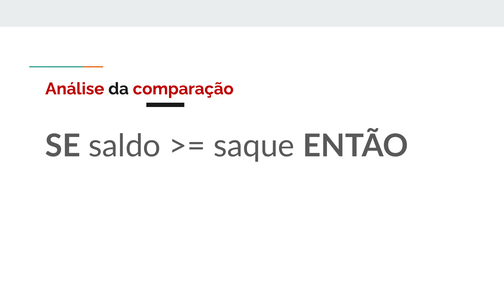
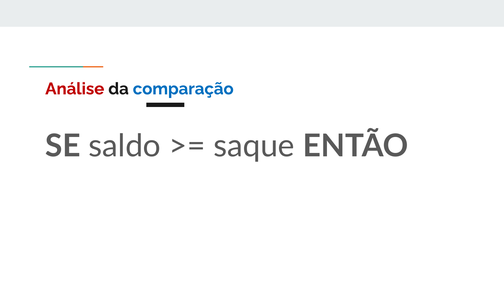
comparação colour: red -> blue
